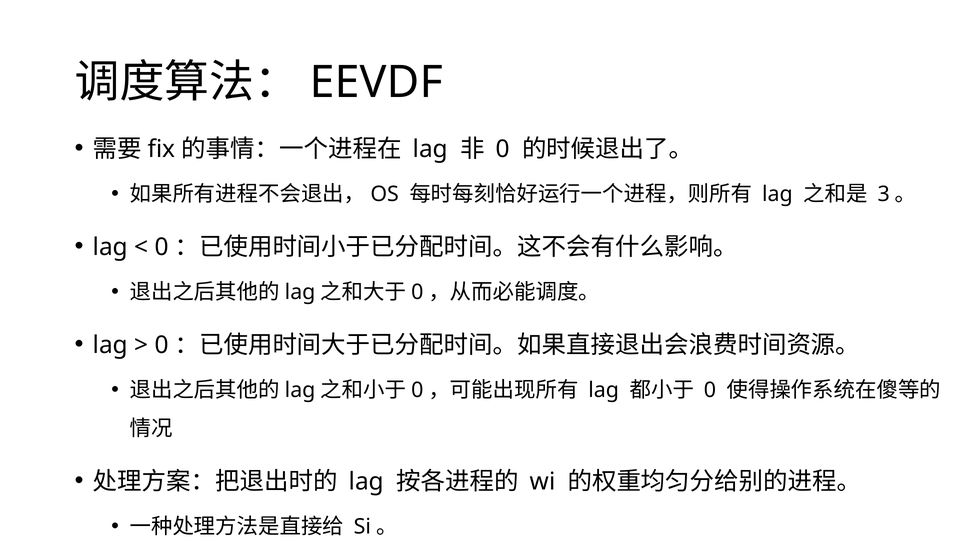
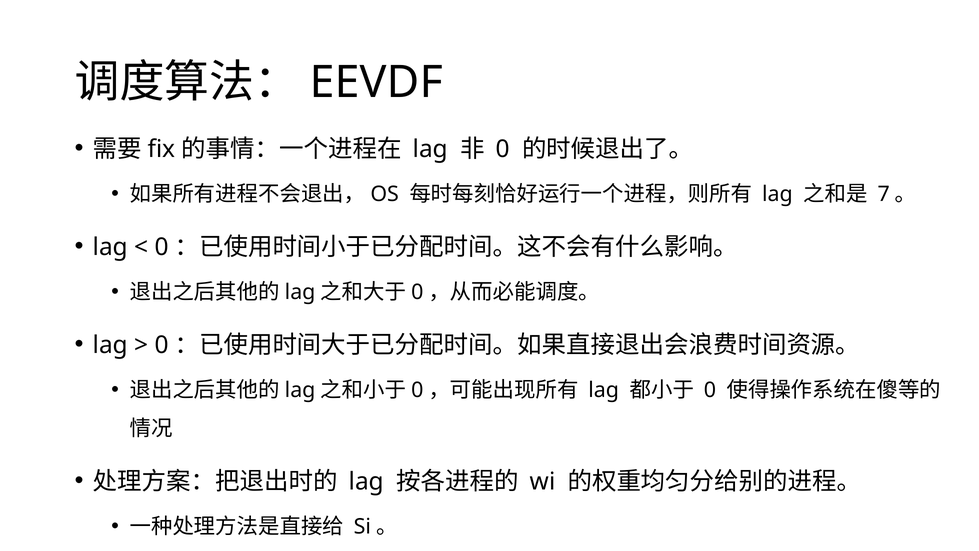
3: 3 -> 7
